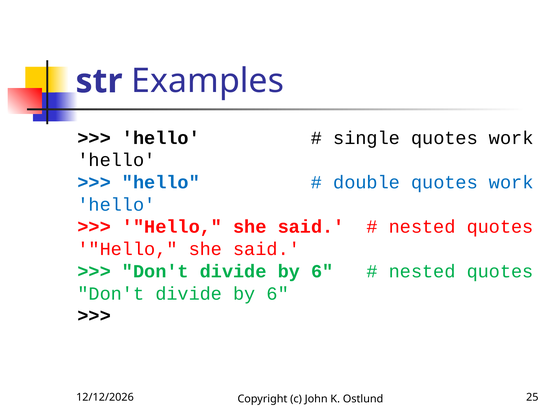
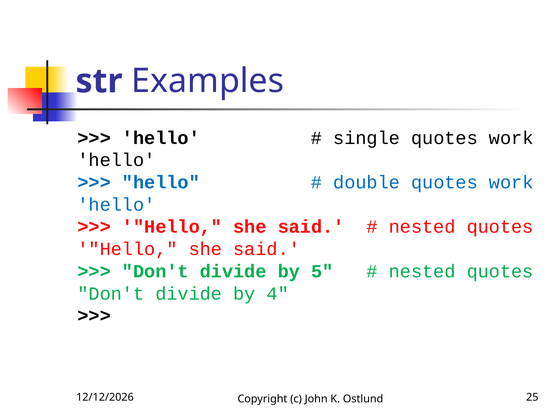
6 at (322, 271): 6 -> 5
6 at (278, 294): 6 -> 4
